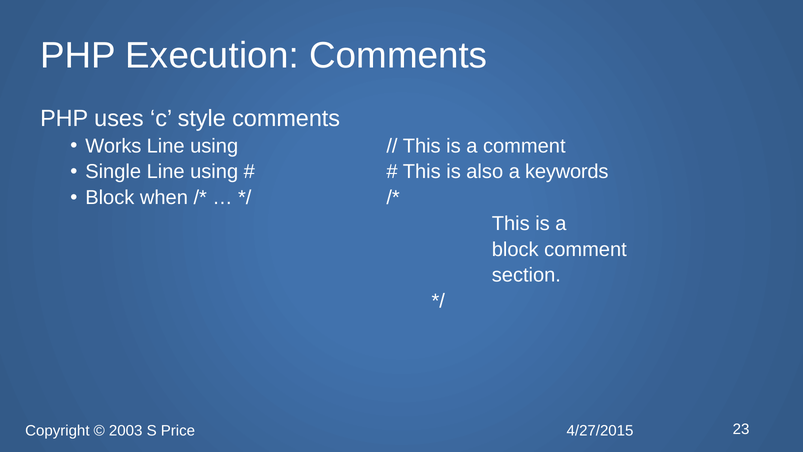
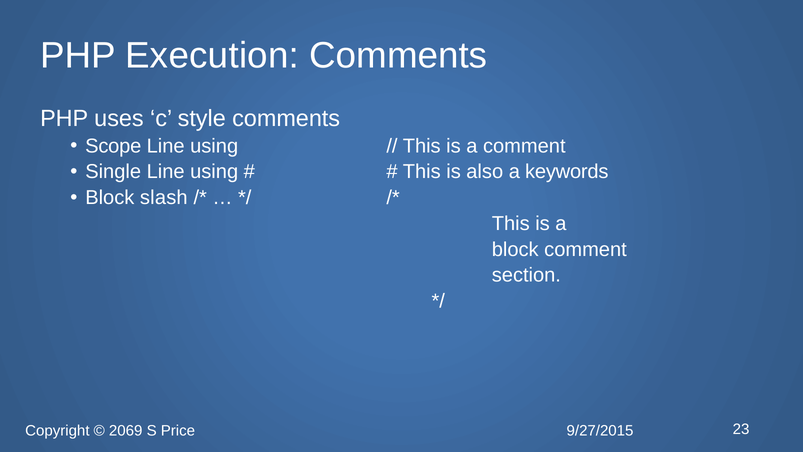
Works: Works -> Scope
when: when -> slash
4/27/2015: 4/27/2015 -> 9/27/2015
2003: 2003 -> 2069
